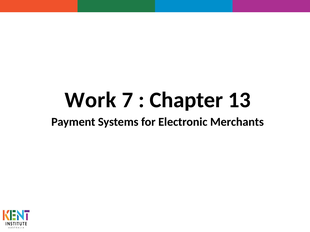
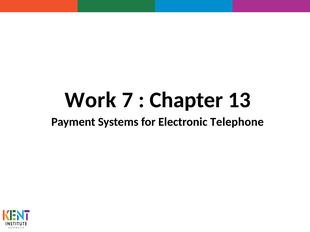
Merchants: Merchants -> Telephone
